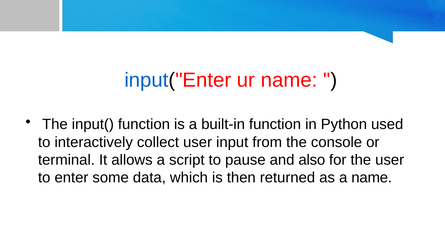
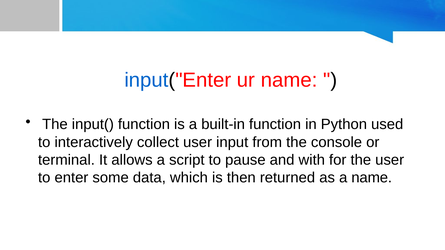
also: also -> with
